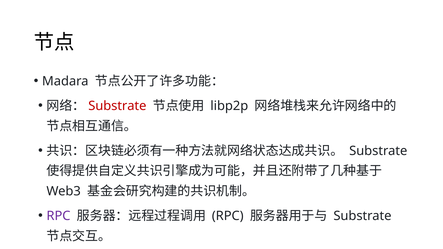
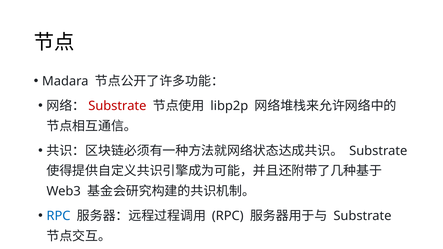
RPC at (58, 216) colour: purple -> blue
